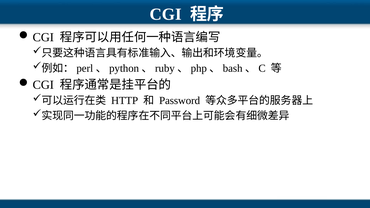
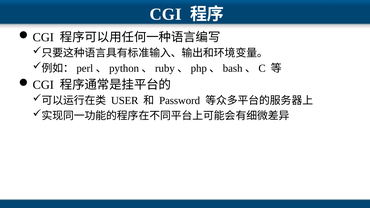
HTTP: HTTP -> USER
